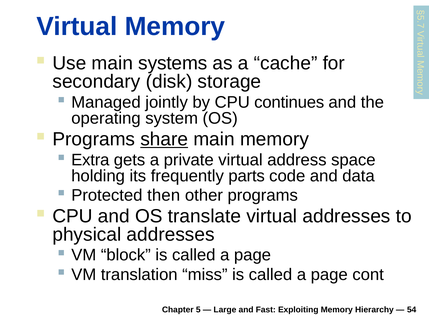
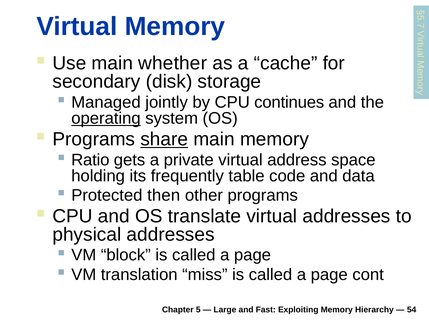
systems: systems -> whether
operating underline: none -> present
Extra: Extra -> Ratio
parts: parts -> table
